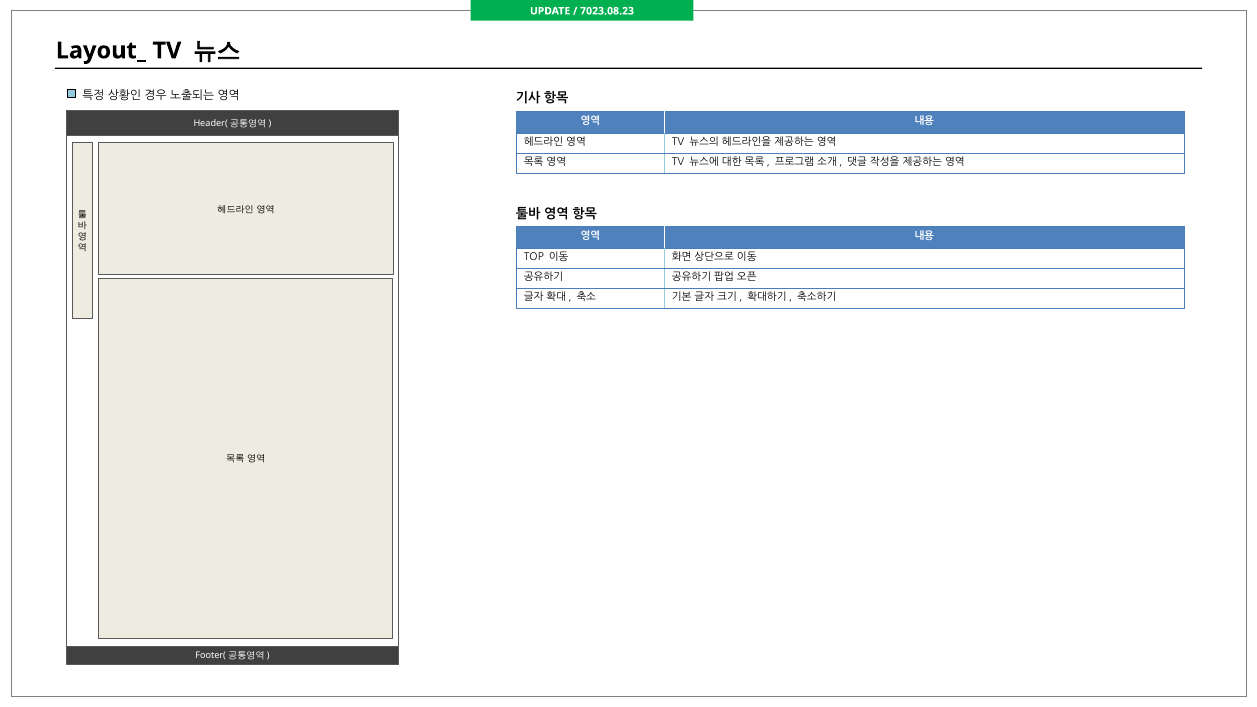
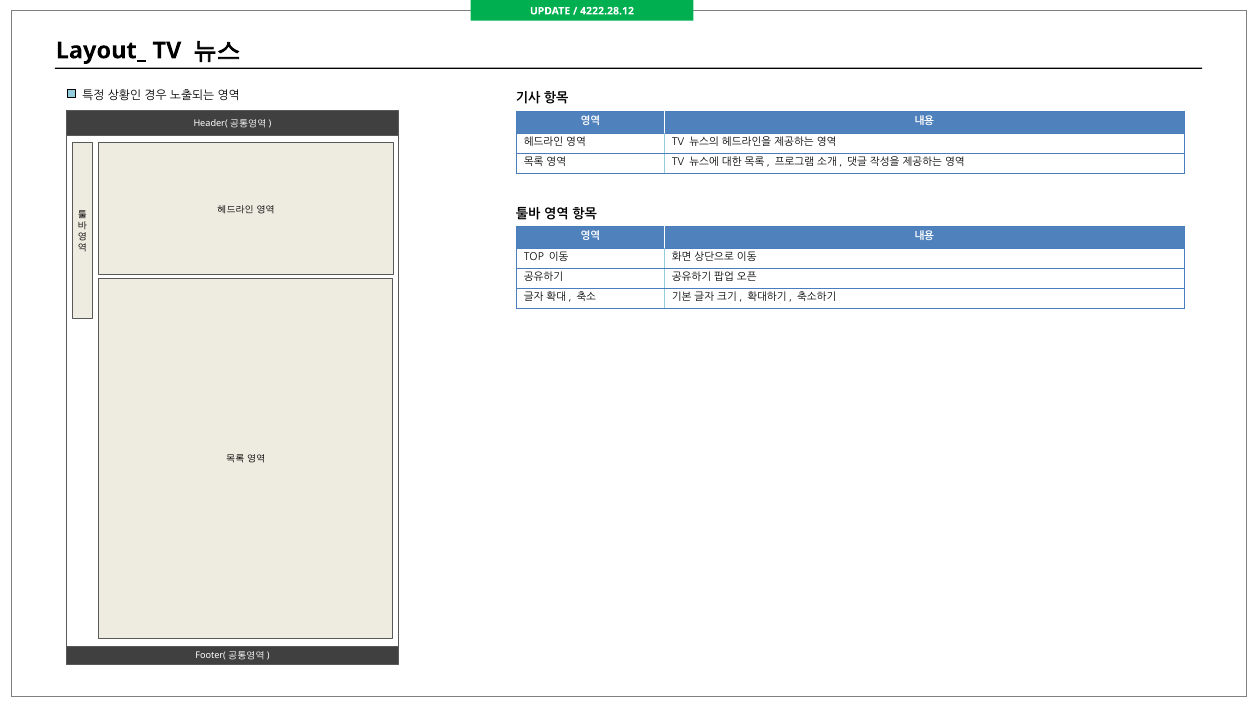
7023.08.23: 7023.08.23 -> 4222.28.12
